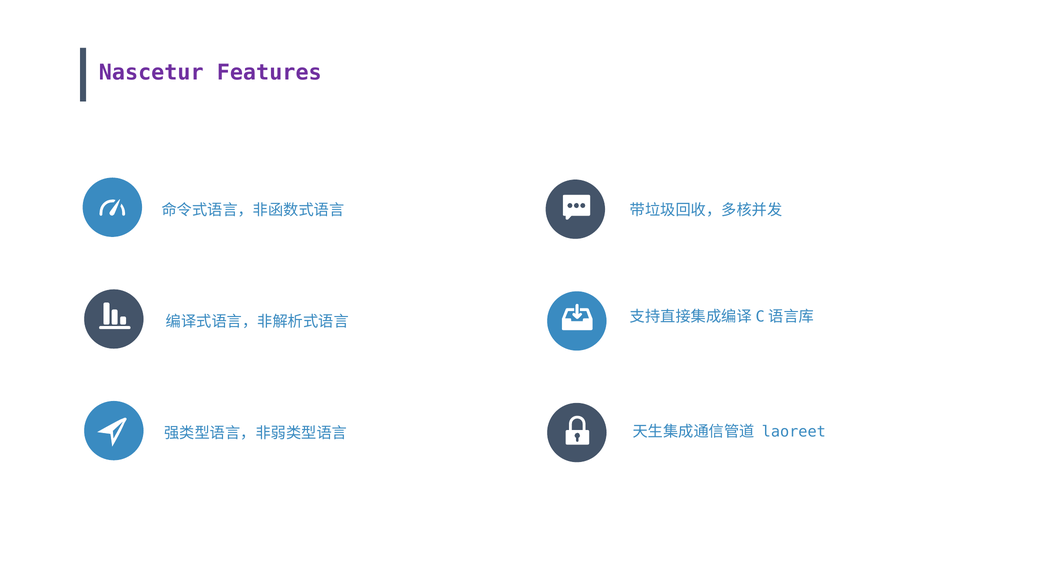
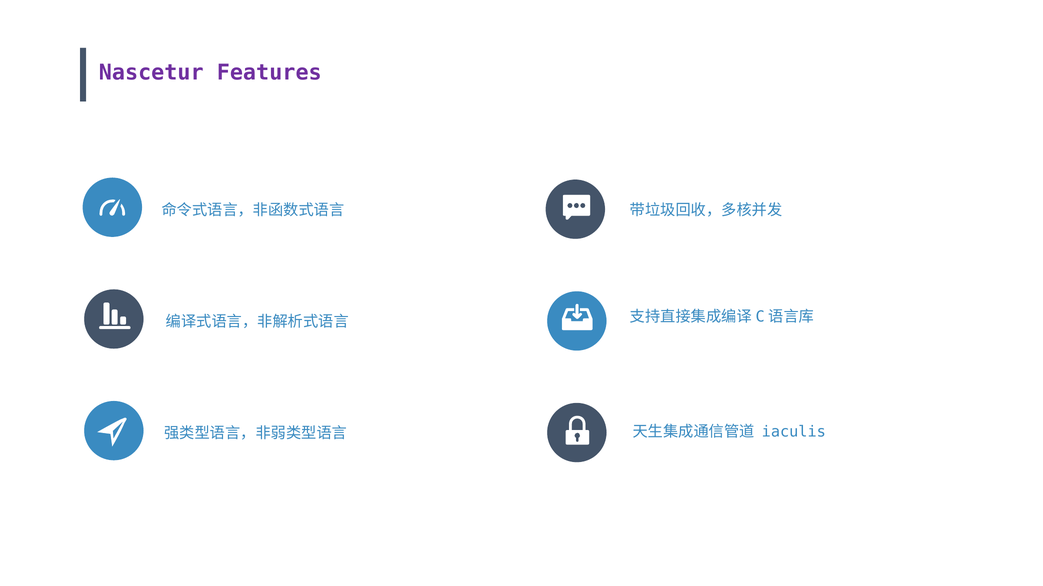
laoreet: laoreet -> iaculis
